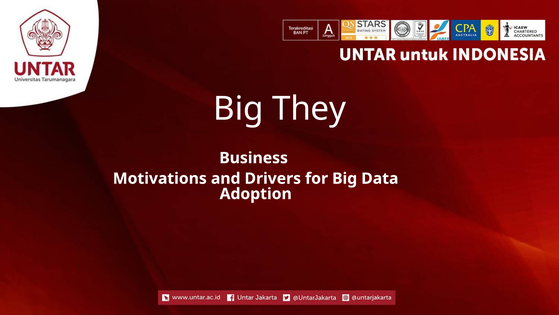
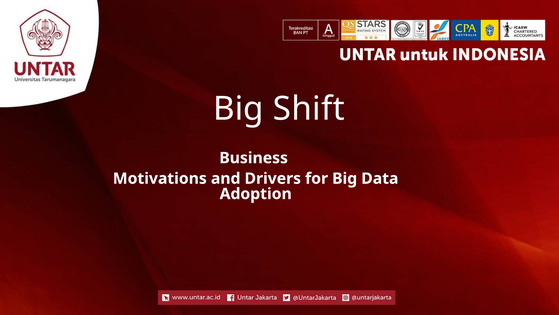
They: They -> Shift
